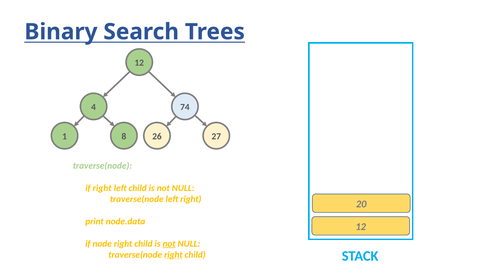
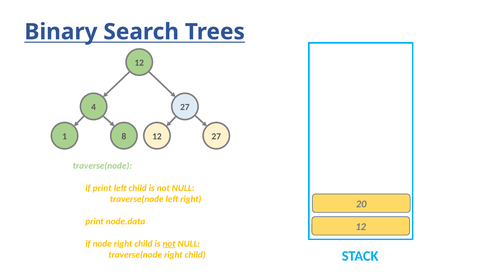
4 74: 74 -> 27
8 26: 26 -> 12
if right: right -> print
right at (173, 255) underline: present -> none
